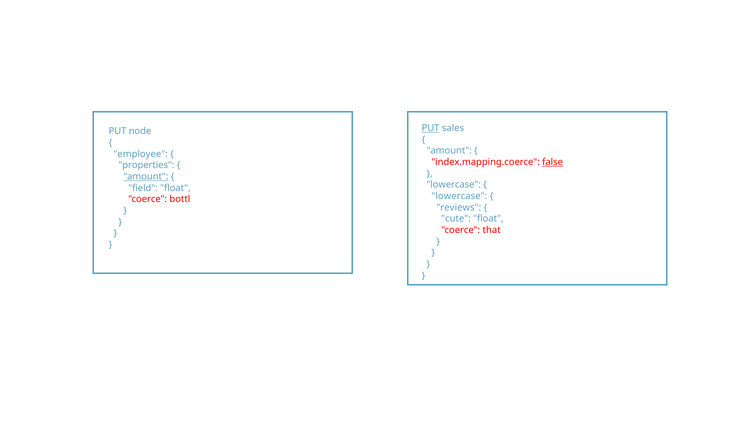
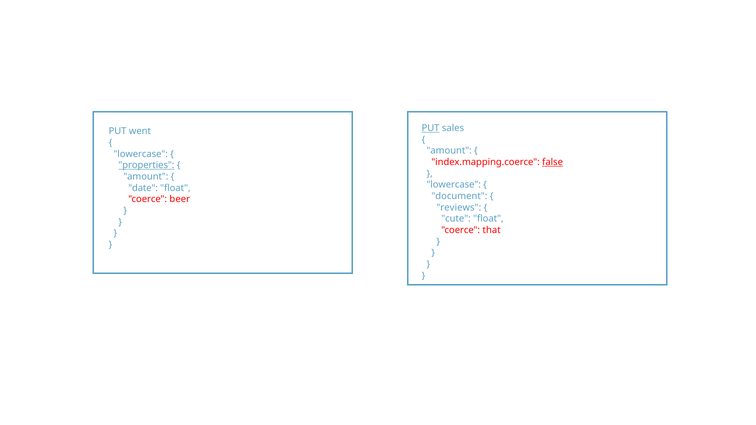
node: node -> went
employee at (141, 154): employee -> lowercase
properties underline: none -> present
amount at (146, 177) underline: present -> none
field: field -> date
lowercase at (459, 196): lowercase -> document
bottl: bottl -> beer
